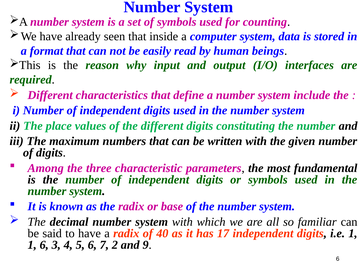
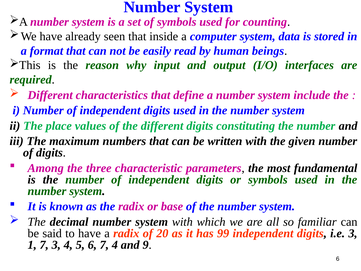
40: 40 -> 20
17: 17 -> 99
i.e 1: 1 -> 3
1 6: 6 -> 7
7 2: 2 -> 4
